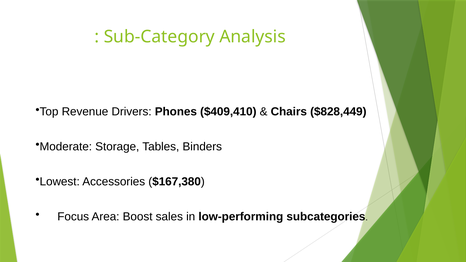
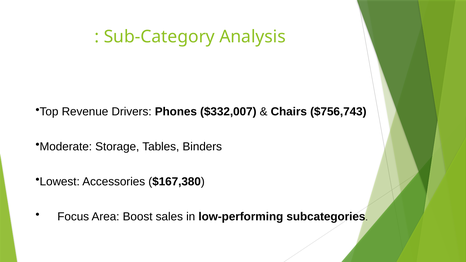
$409,410: $409,410 -> $332,007
$828,449: $828,449 -> $756,743
